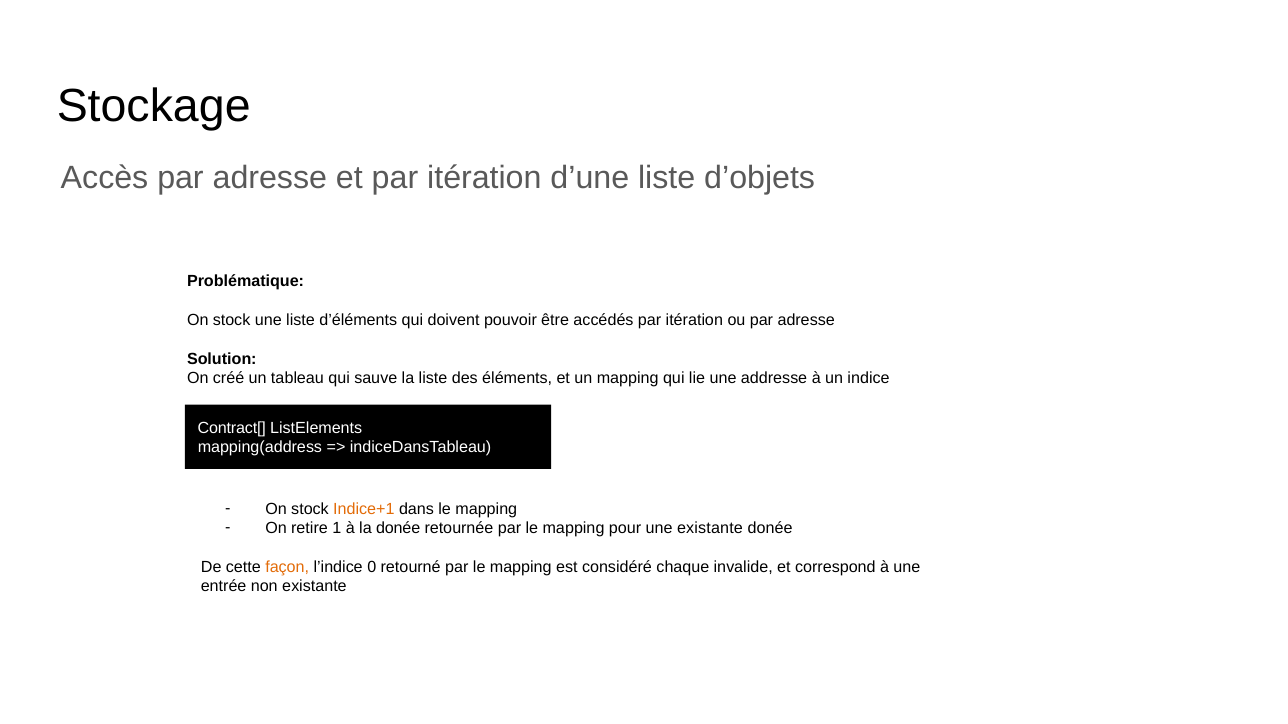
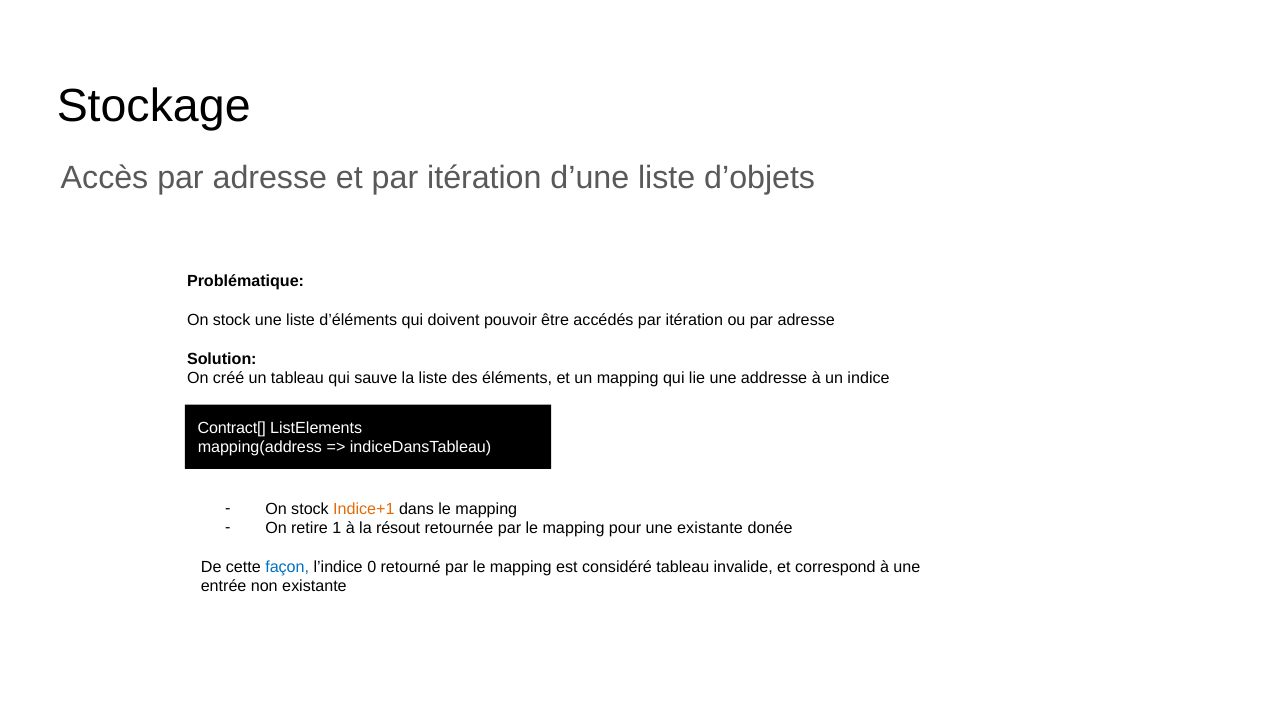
la donée: donée -> résout
façon colour: orange -> blue
considéré chaque: chaque -> tableau
